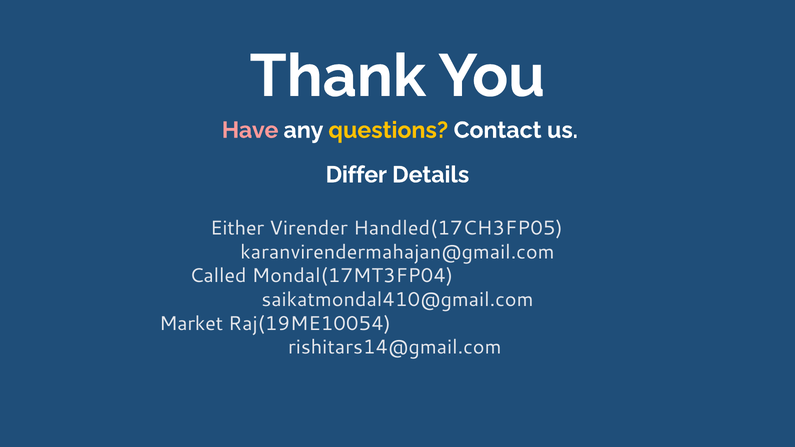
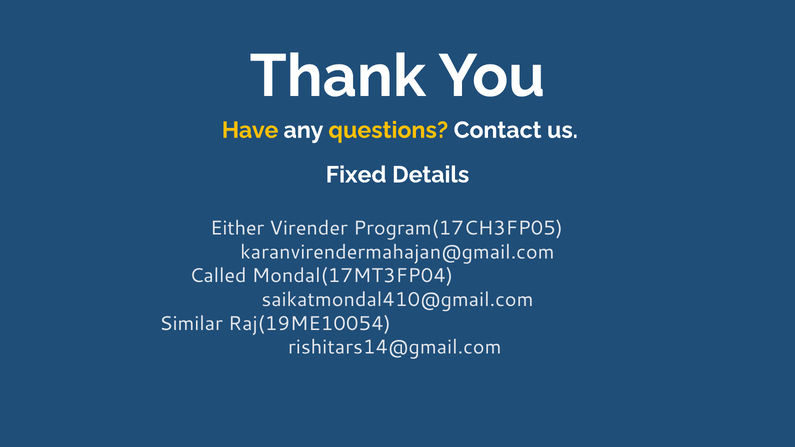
Have colour: pink -> yellow
Differ: Differ -> Fixed
Handled(17CH3FP05: Handled(17CH3FP05 -> Program(17CH3FP05
Market: Market -> Similar
